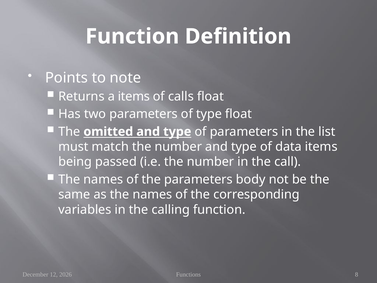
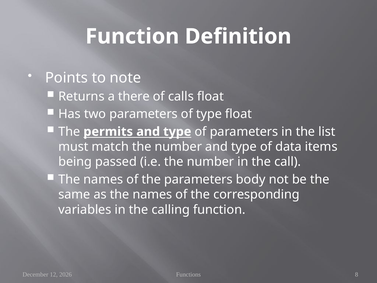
a items: items -> there
omitted: omitted -> permits
